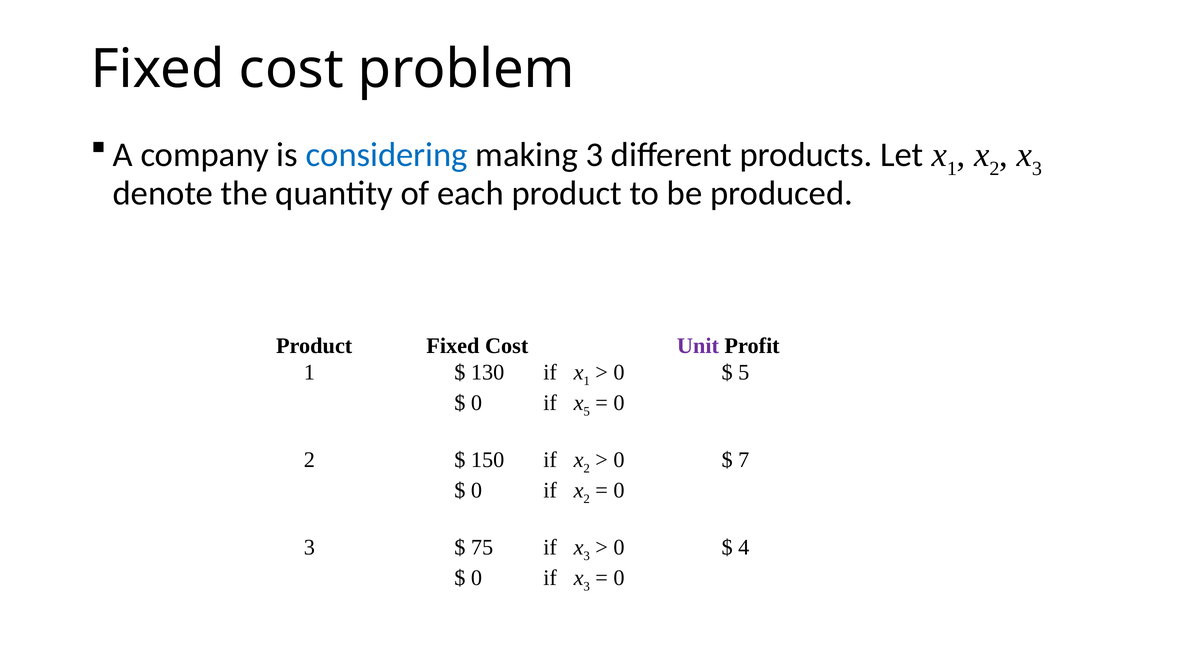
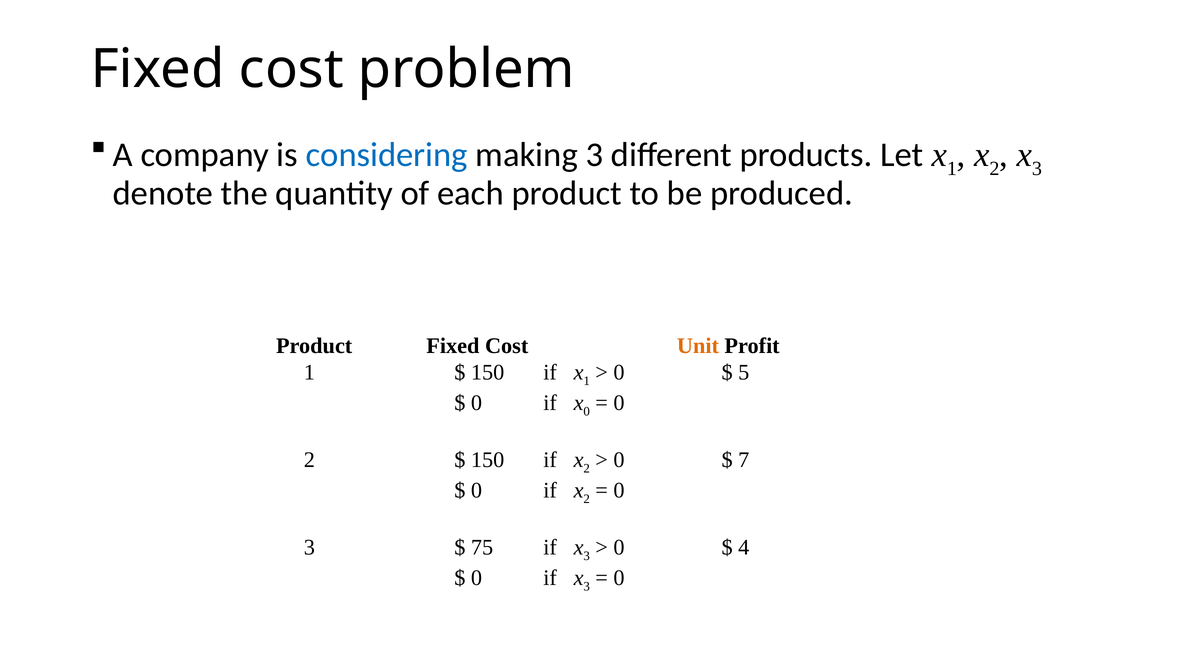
Unit colour: purple -> orange
130 at (488, 373): 130 -> 150
5 at (587, 412): 5 -> 0
